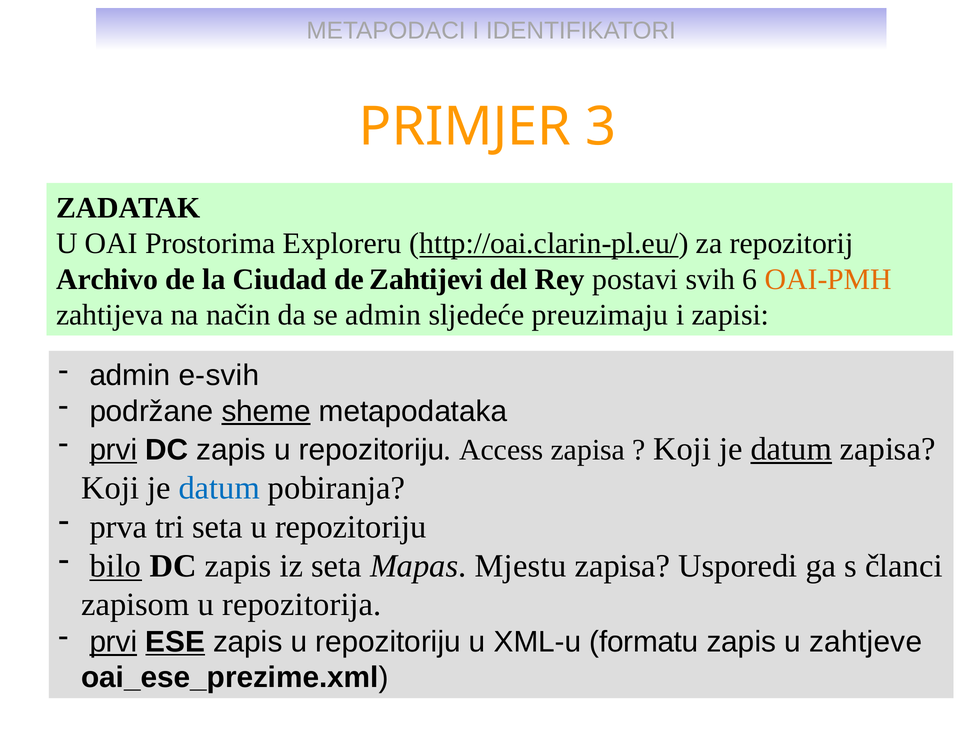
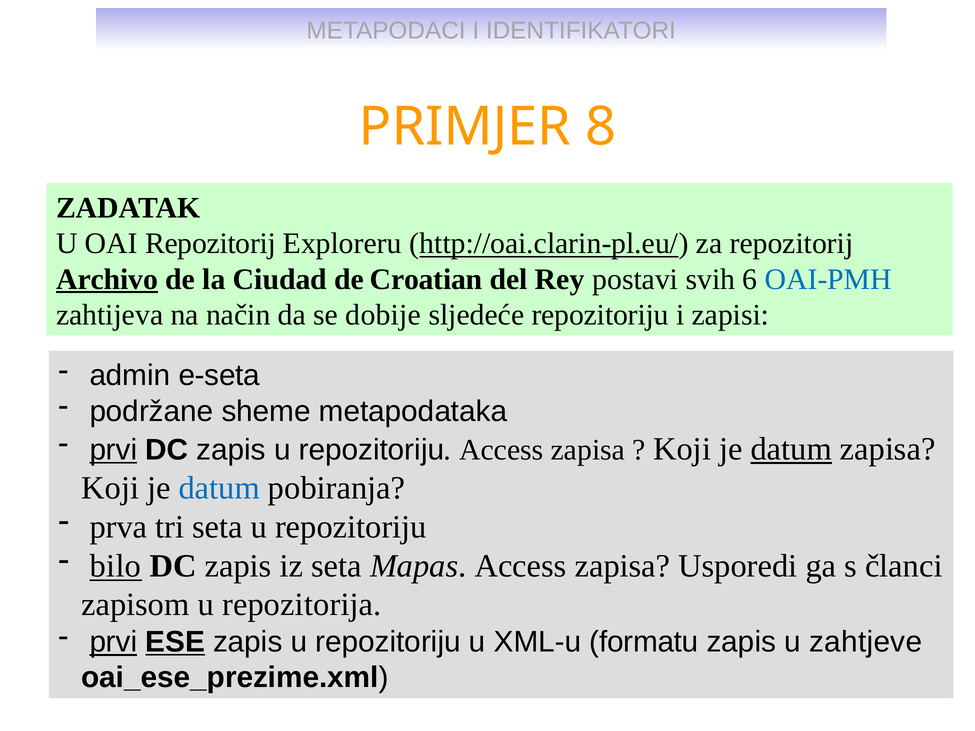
3: 3 -> 8
OAI Prostorima: Prostorima -> Repozitorij
Archivo underline: none -> present
Zahtijevi: Zahtijevi -> Croatian
OAI-PMH colour: orange -> blue
se admin: admin -> dobije
sljedeće preuzimaju: preuzimaju -> repozitoriju
e-svih: e-svih -> e-seta
sheme underline: present -> none
Mapas Mjestu: Mjestu -> Access
